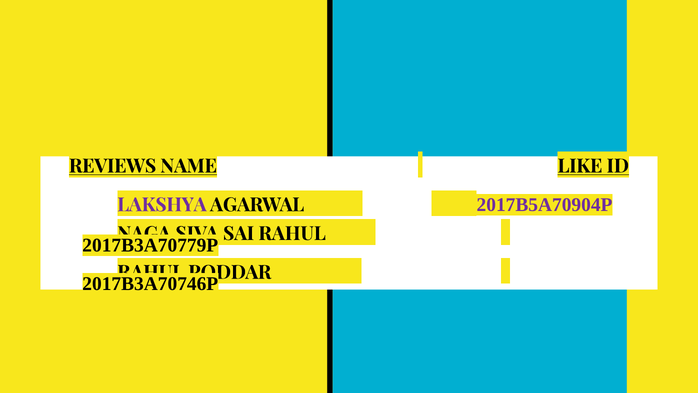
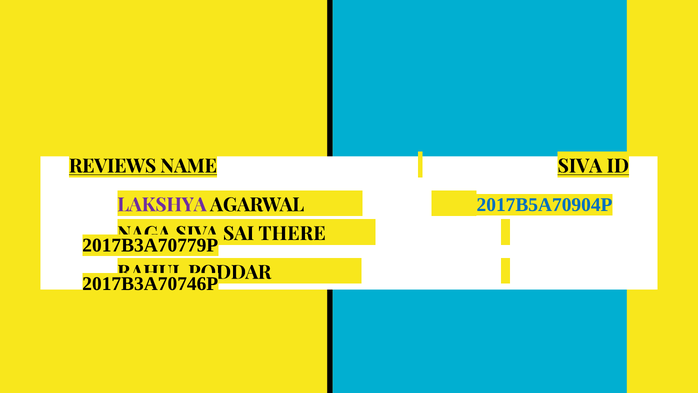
NAME LIKE: LIKE -> SIVA
2017B5A70904P colour: purple -> blue
SAI RAHUL: RAHUL -> THERE
